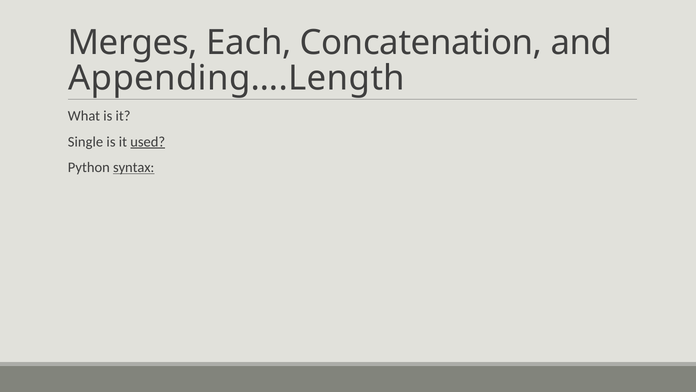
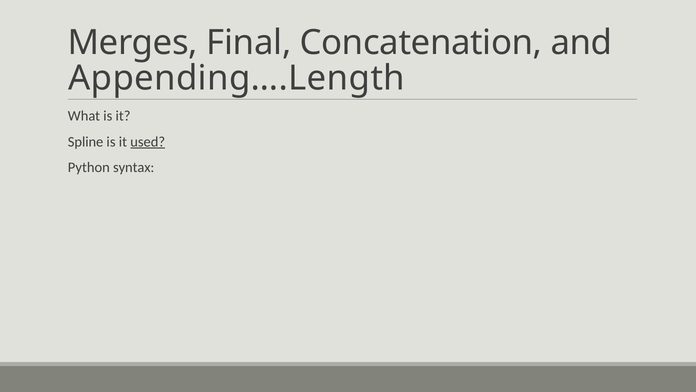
Each: Each -> Final
Single: Single -> Spline
syntax underline: present -> none
